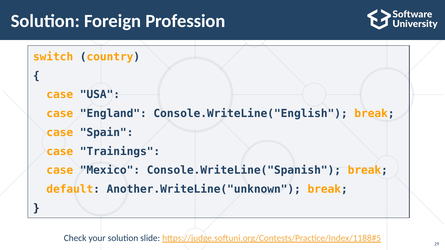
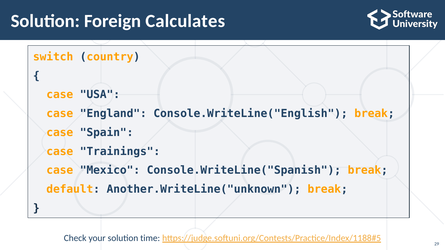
Profession: Profession -> Calculates
slide: slide -> time
